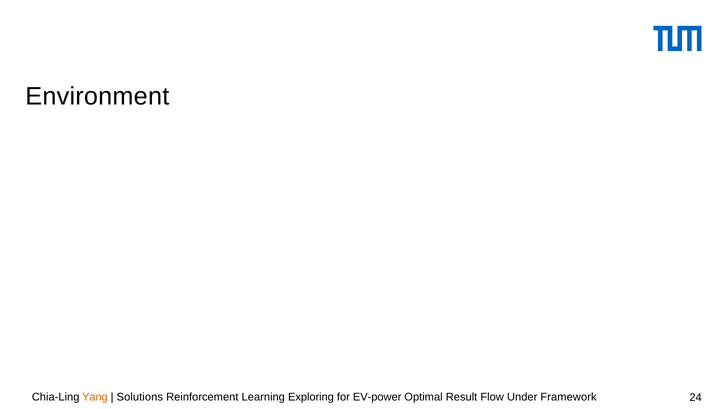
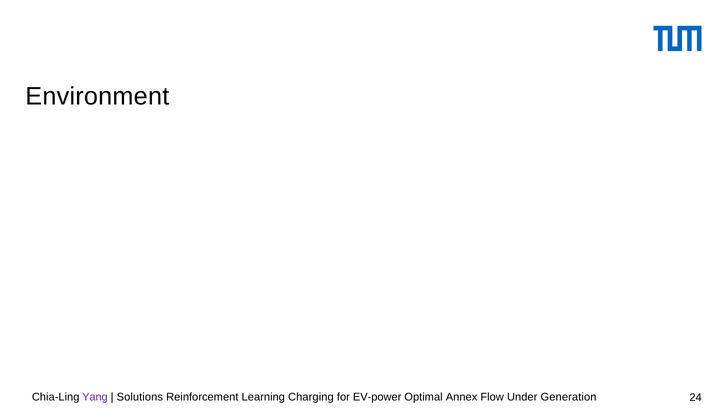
Yang colour: orange -> purple
Exploring: Exploring -> Charging
Result: Result -> Annex
Framework: Framework -> Generation
